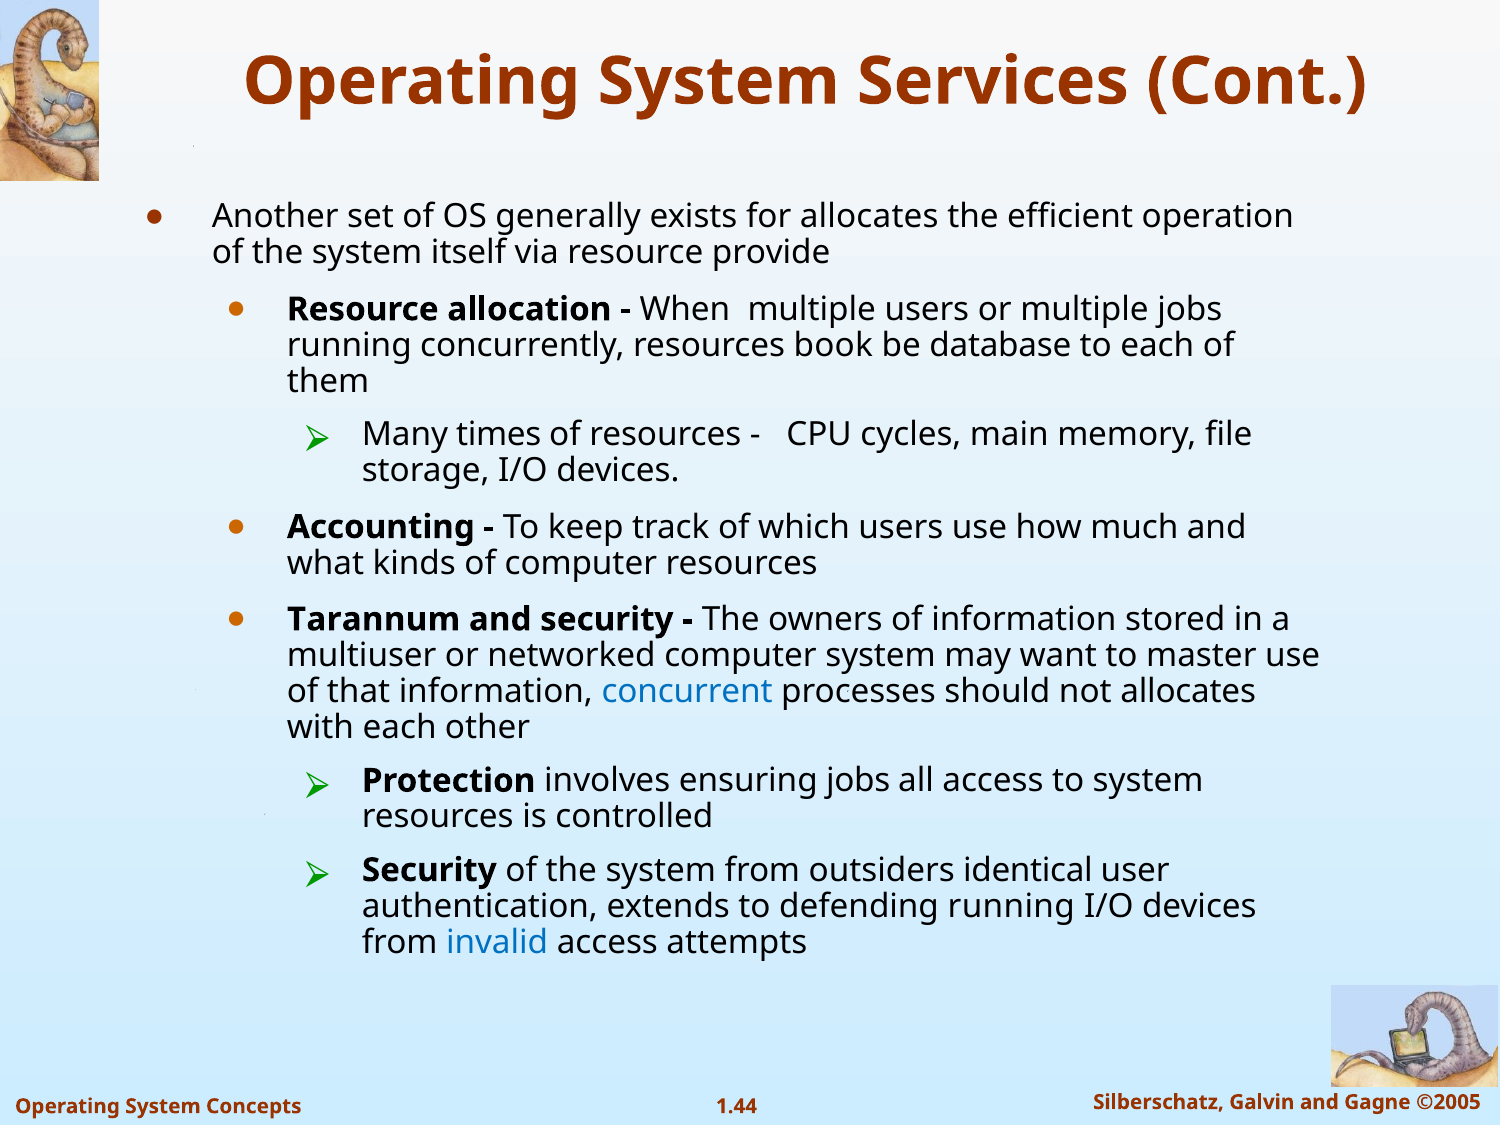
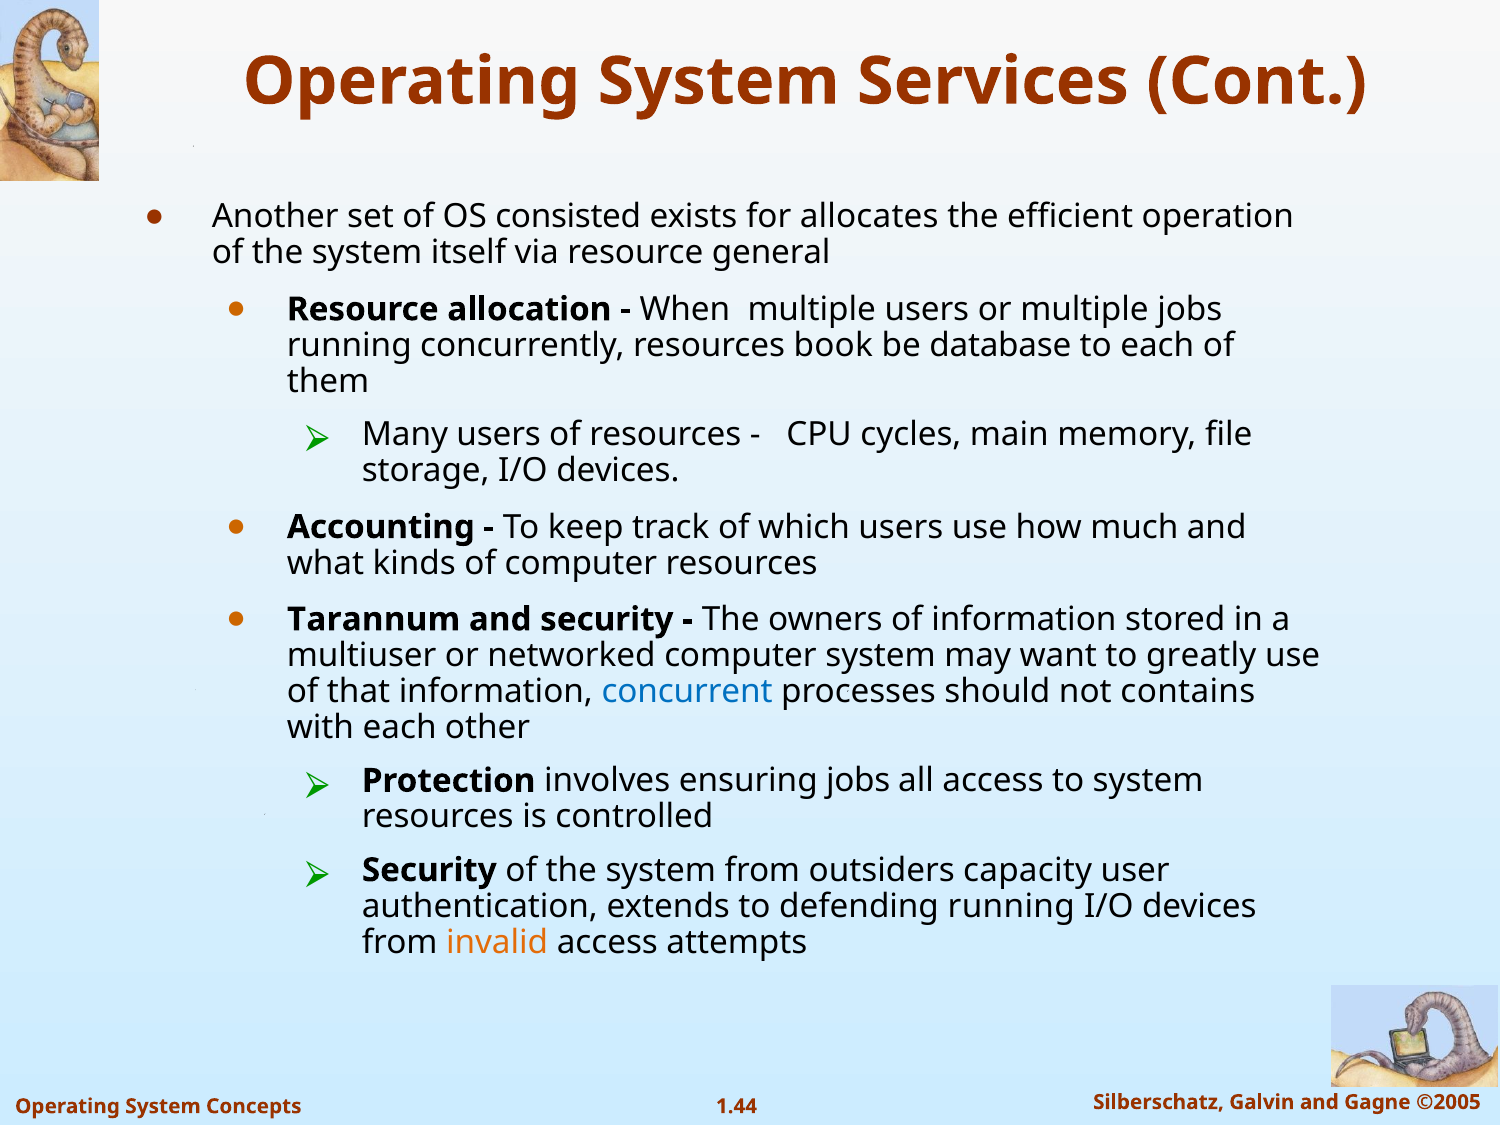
generally: generally -> consisted
provide: provide -> general
Many times: times -> users
master: master -> greatly
not allocates: allocates -> contains
identical: identical -> capacity
invalid colour: blue -> orange
